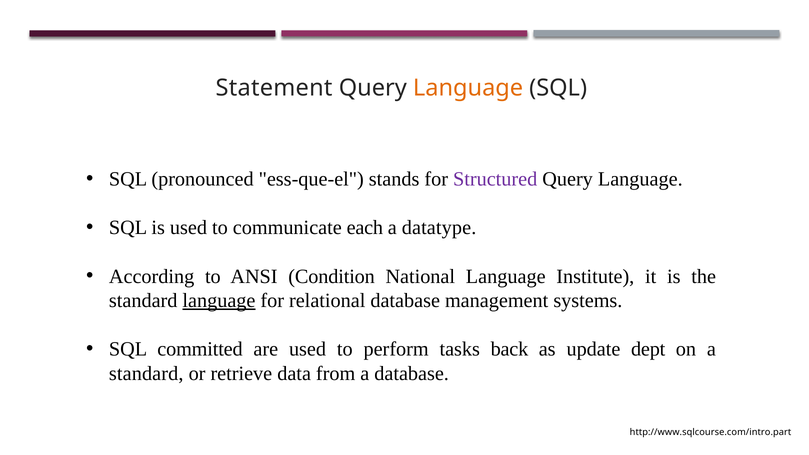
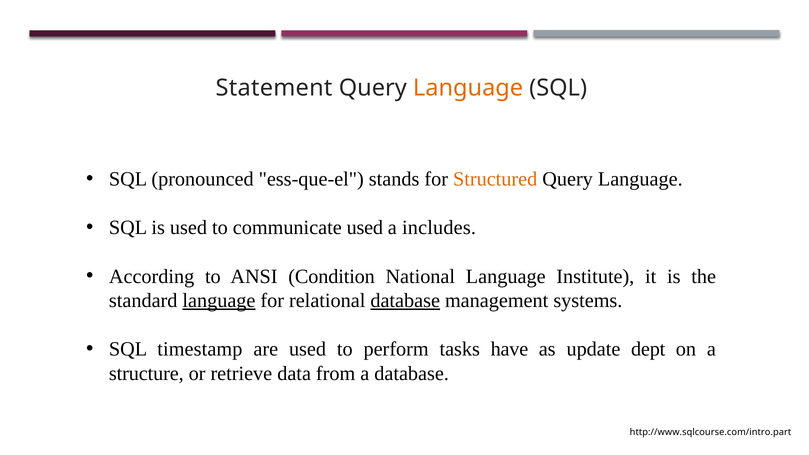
Structured colour: purple -> orange
communicate each: each -> used
datatype: datatype -> includes
database at (405, 301) underline: none -> present
committed: committed -> timestamp
back: back -> have
standard at (146, 373): standard -> structure
